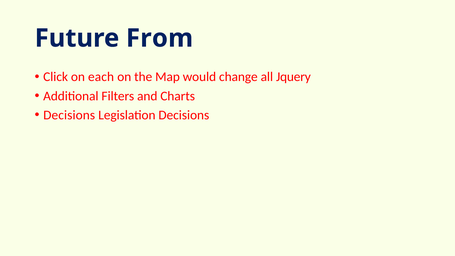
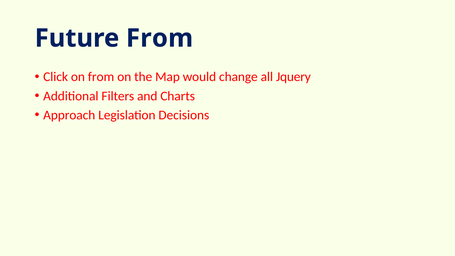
on each: each -> from
Decisions at (69, 115): Decisions -> Approach
